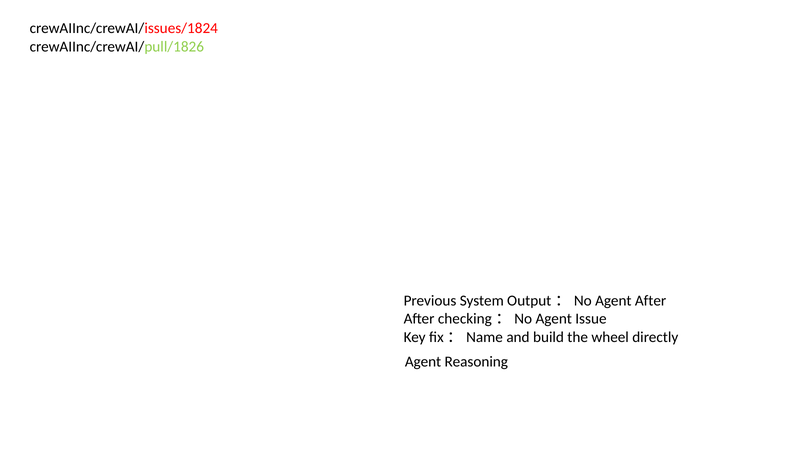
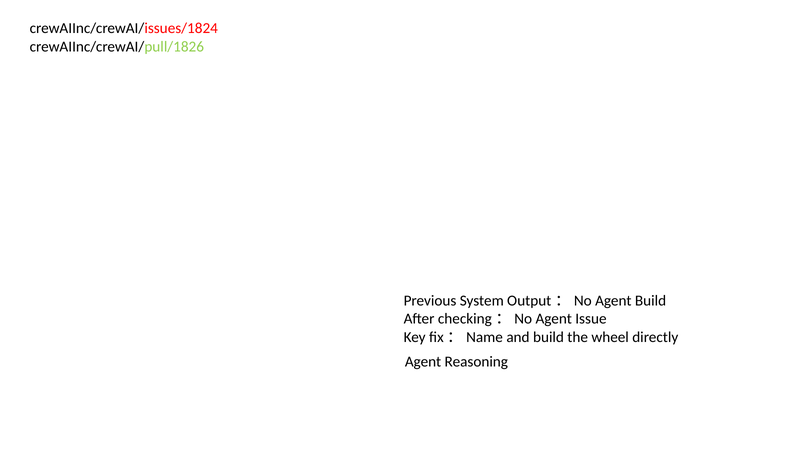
Agent After: After -> Build
